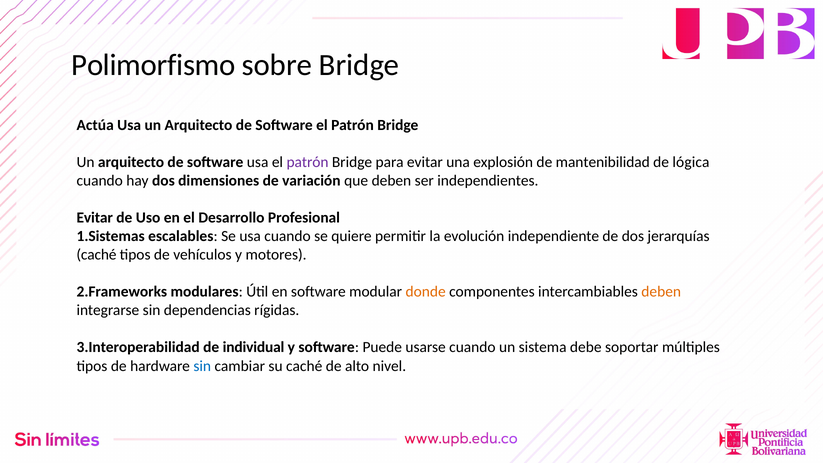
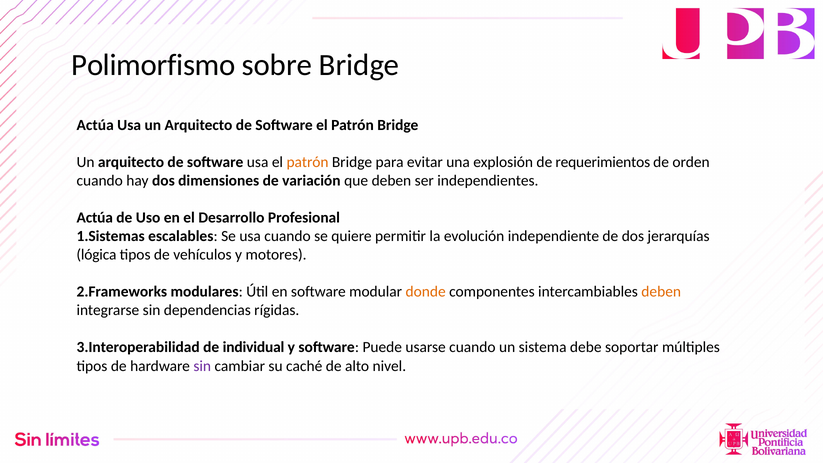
patrón at (308, 162) colour: purple -> orange
mantenibilidad: mantenibilidad -> requerimientos
lógica: lógica -> orden
Evitar at (95, 218): Evitar -> Actúa
caché at (96, 255): caché -> lógica
sin at (202, 366) colour: blue -> purple
